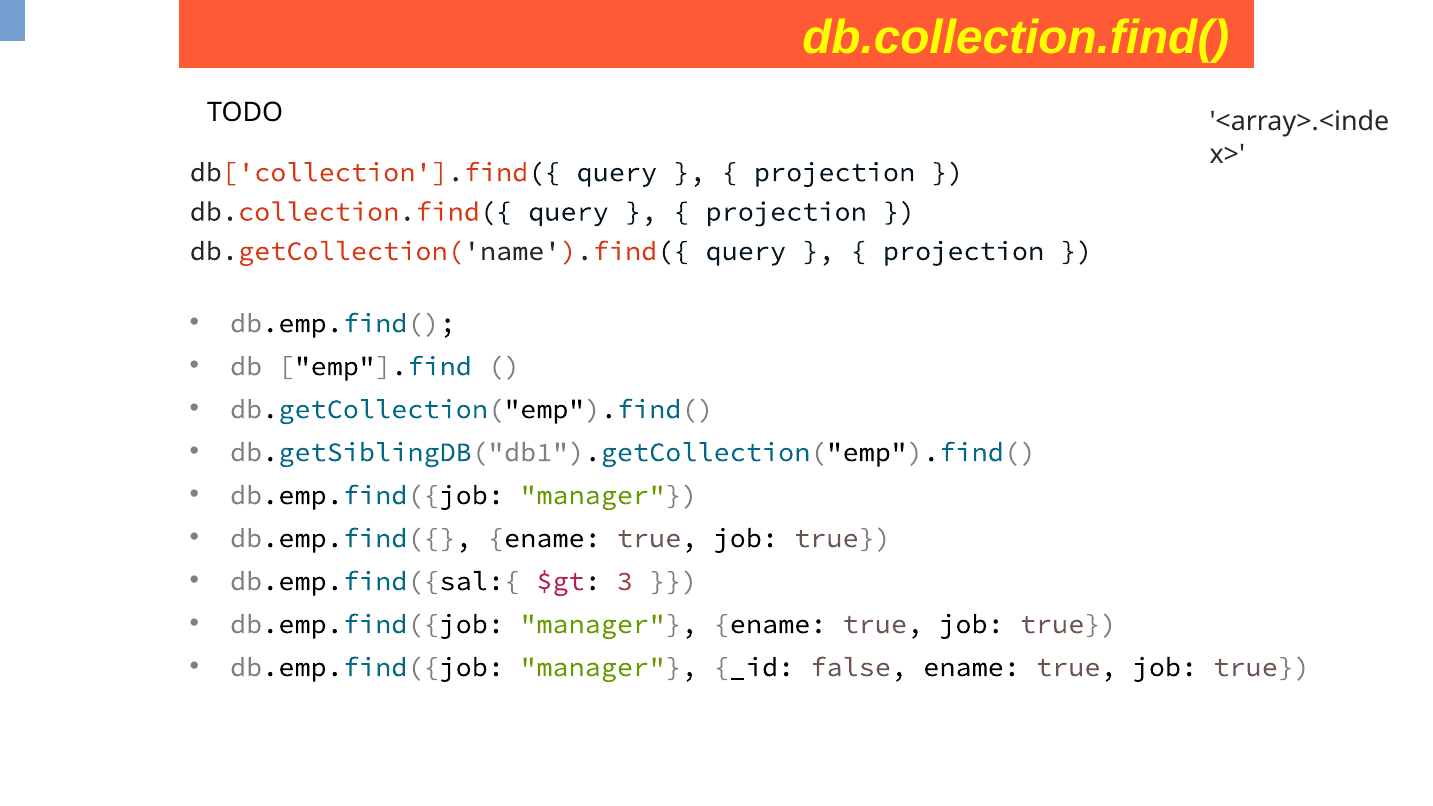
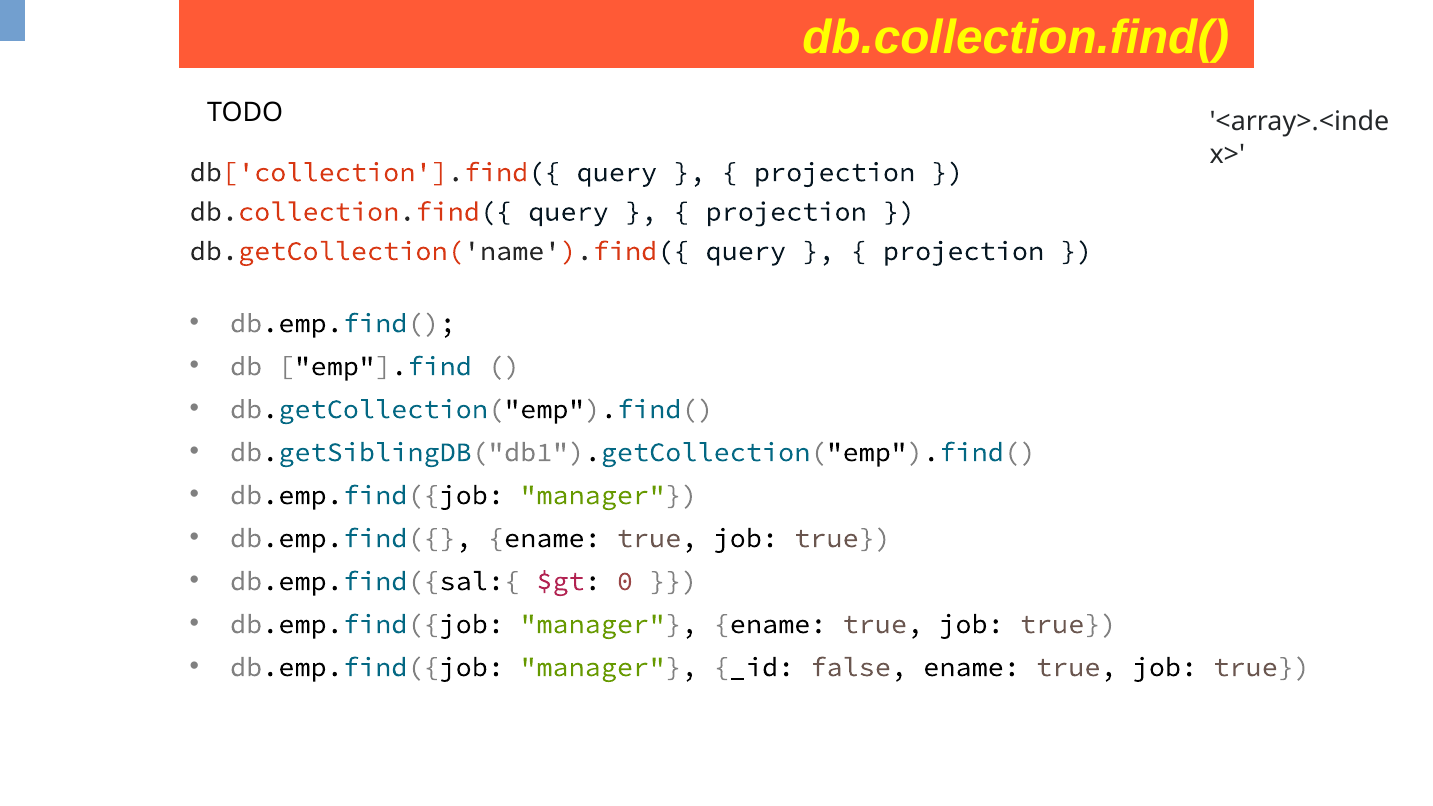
3: 3 -> 0
